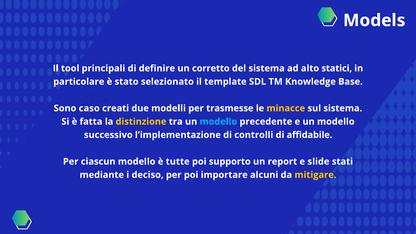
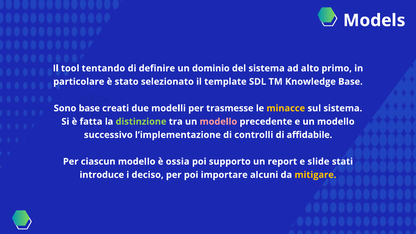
principali: principali -> tentando
corretto: corretto -> dominio
statici: statici -> primo
Sono caso: caso -> base
distinzione colour: yellow -> light green
modello at (218, 122) colour: light blue -> pink
tutte: tutte -> ossia
mediante: mediante -> introduce
